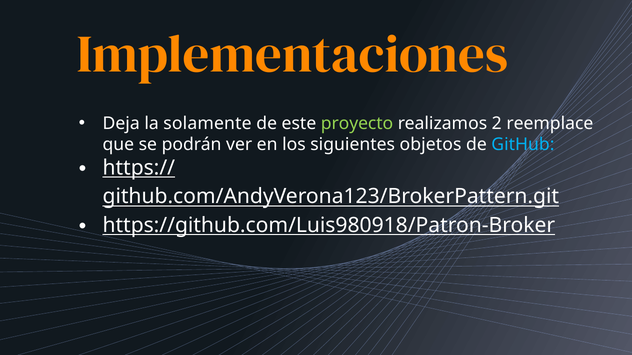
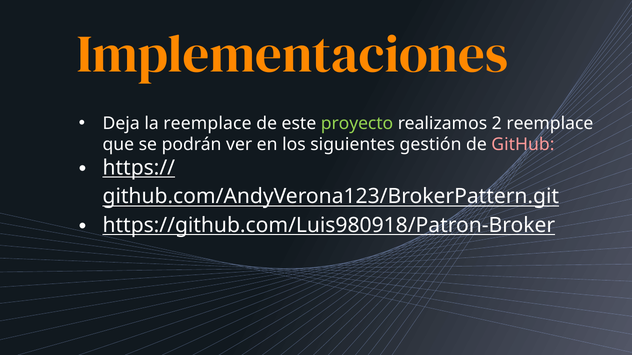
la solamente: solamente -> reemplace
objetos: objetos -> gestión
GitHub colour: light blue -> pink
